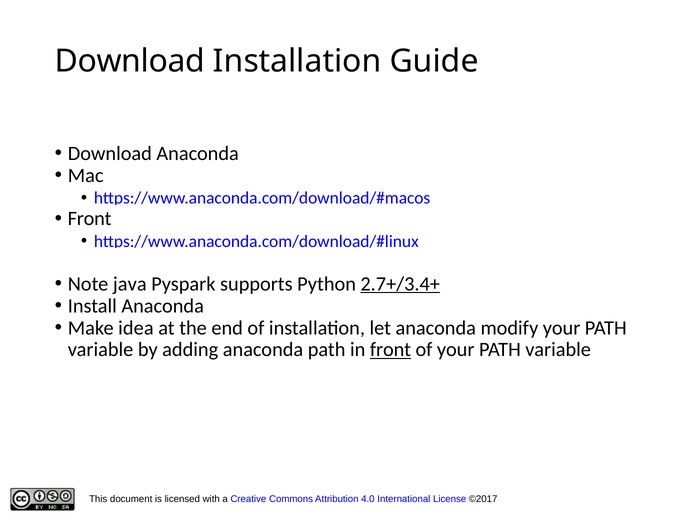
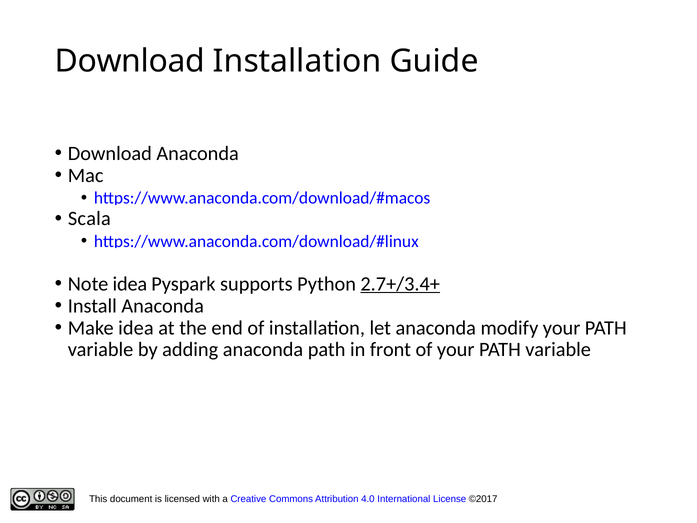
Front at (90, 219): Front -> Scala
Note java: java -> idea
front at (391, 350) underline: present -> none
